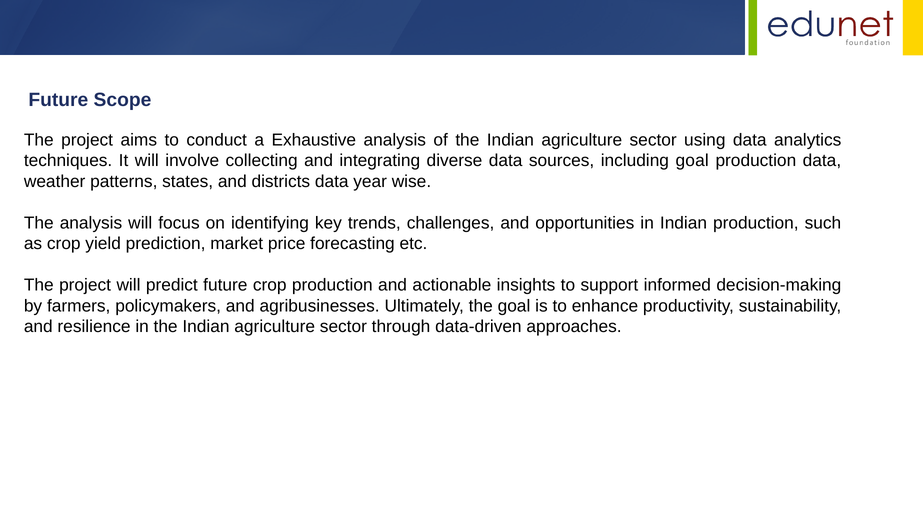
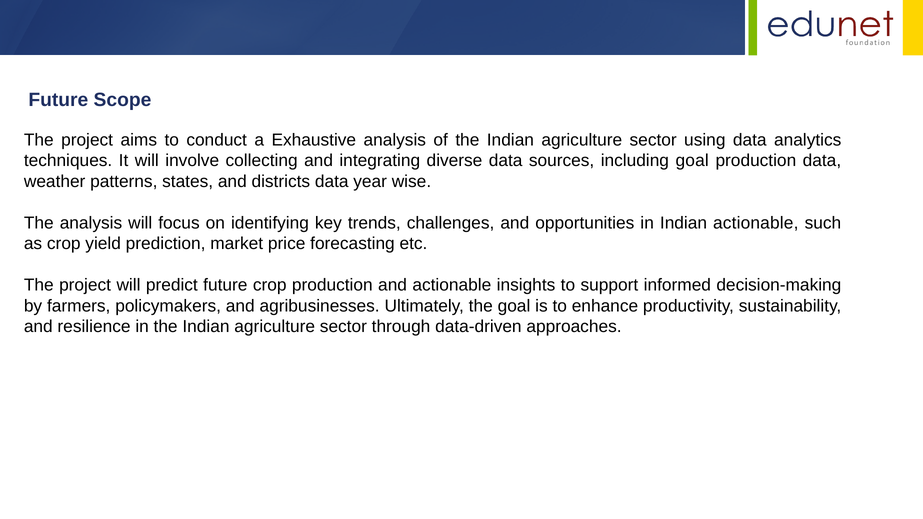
Indian production: production -> actionable
